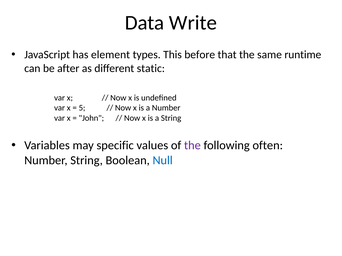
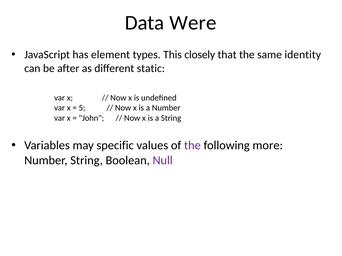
Write: Write -> Were
before: before -> closely
runtime: runtime -> identity
often: often -> more
Null colour: blue -> purple
